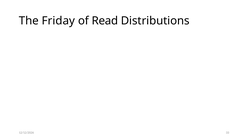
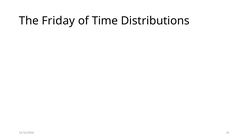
Read: Read -> Time
